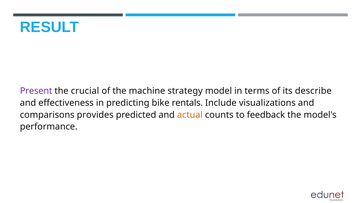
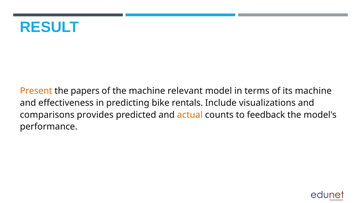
Present colour: purple -> orange
crucial: crucial -> papers
strategy: strategy -> relevant
its describe: describe -> machine
